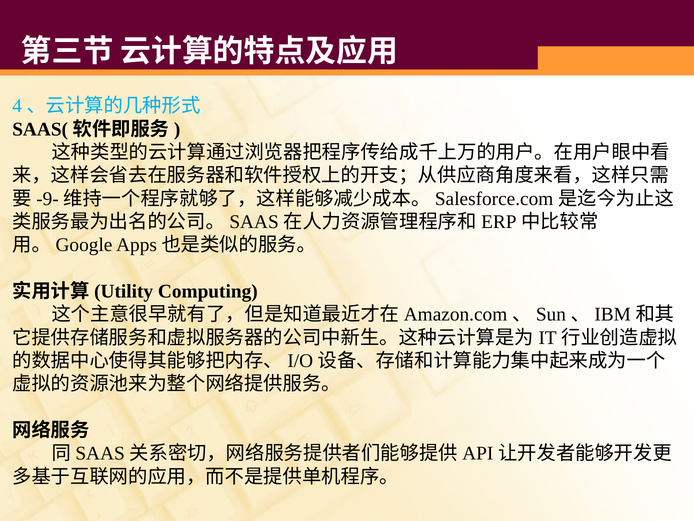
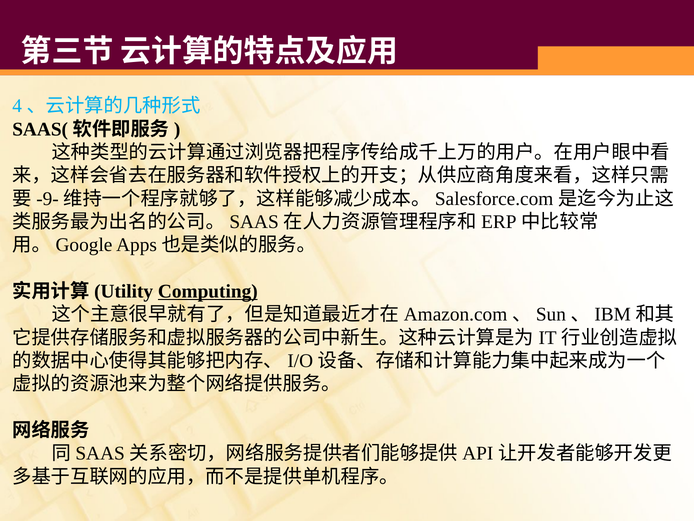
Computing underline: none -> present
